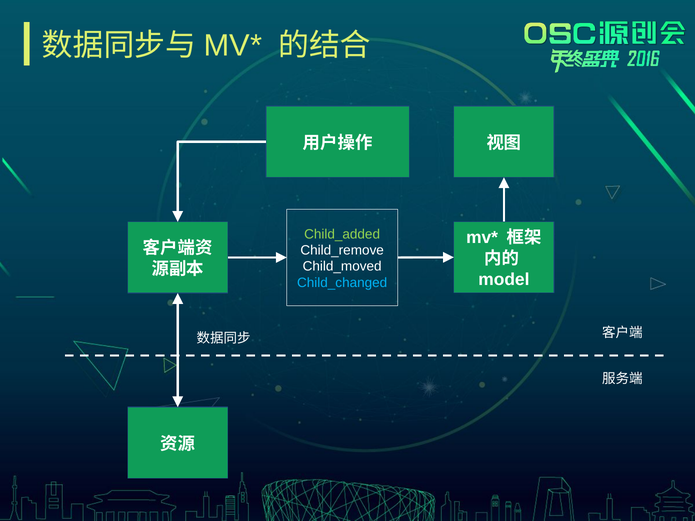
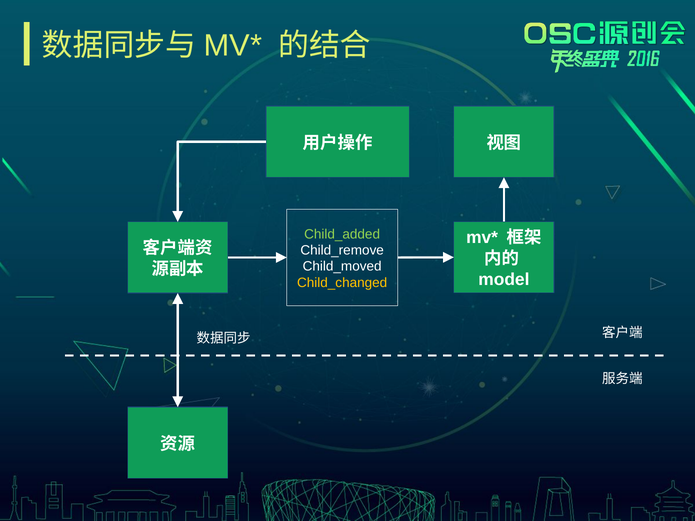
Child_changed colour: light blue -> yellow
